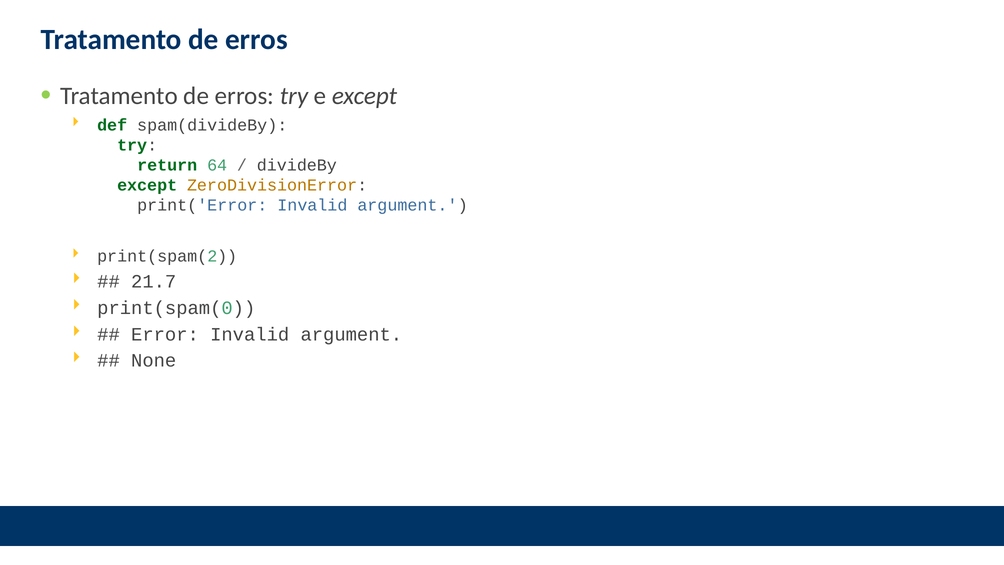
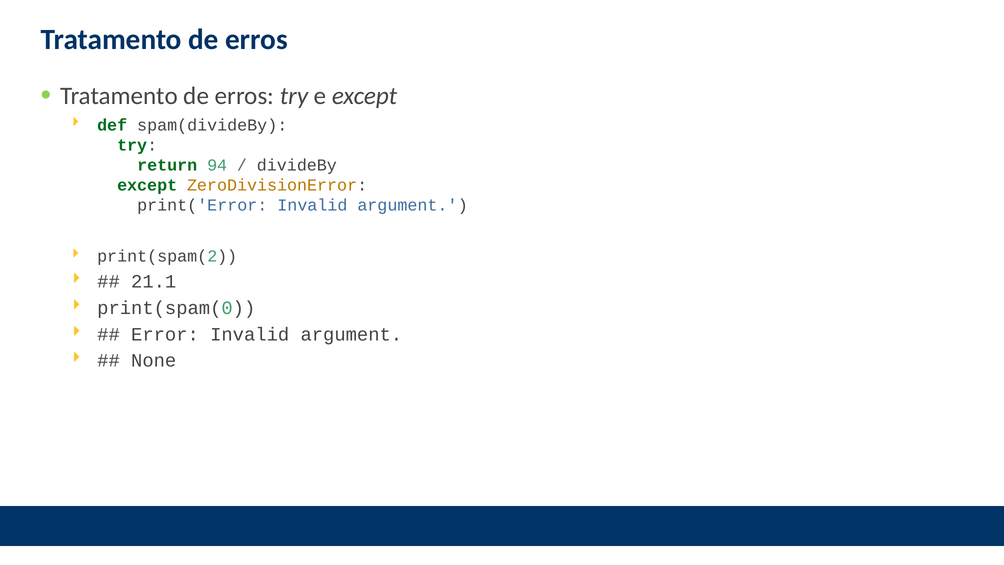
64: 64 -> 94
21.7: 21.7 -> 21.1
